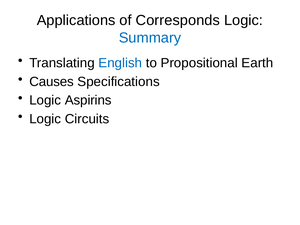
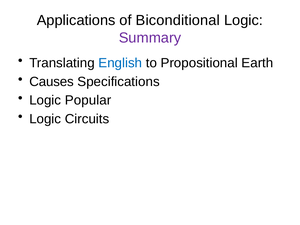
Corresponds: Corresponds -> Biconditional
Summary colour: blue -> purple
Aspirins: Aspirins -> Popular
